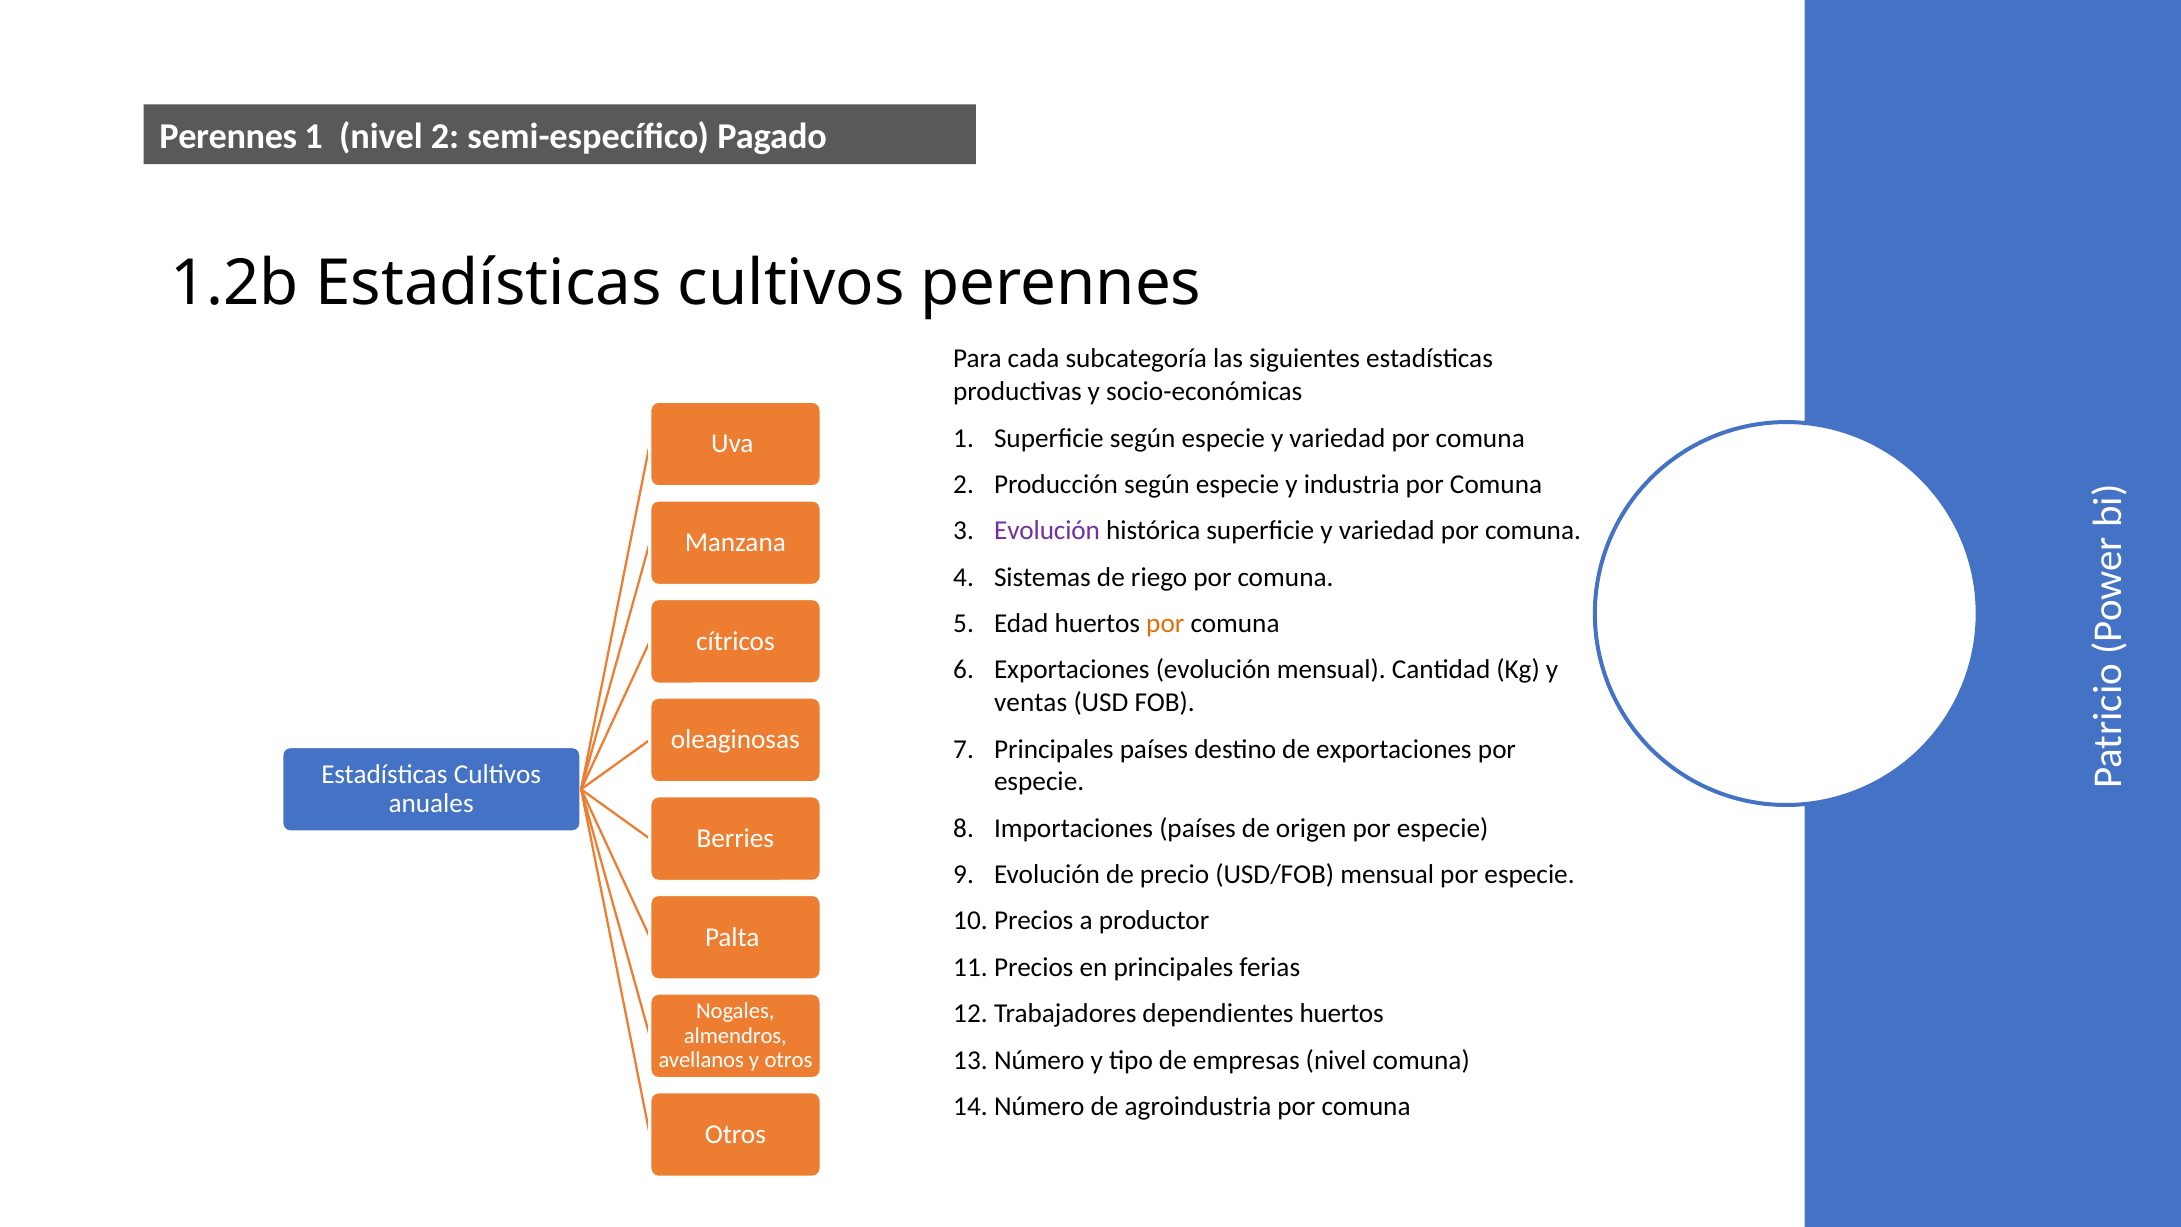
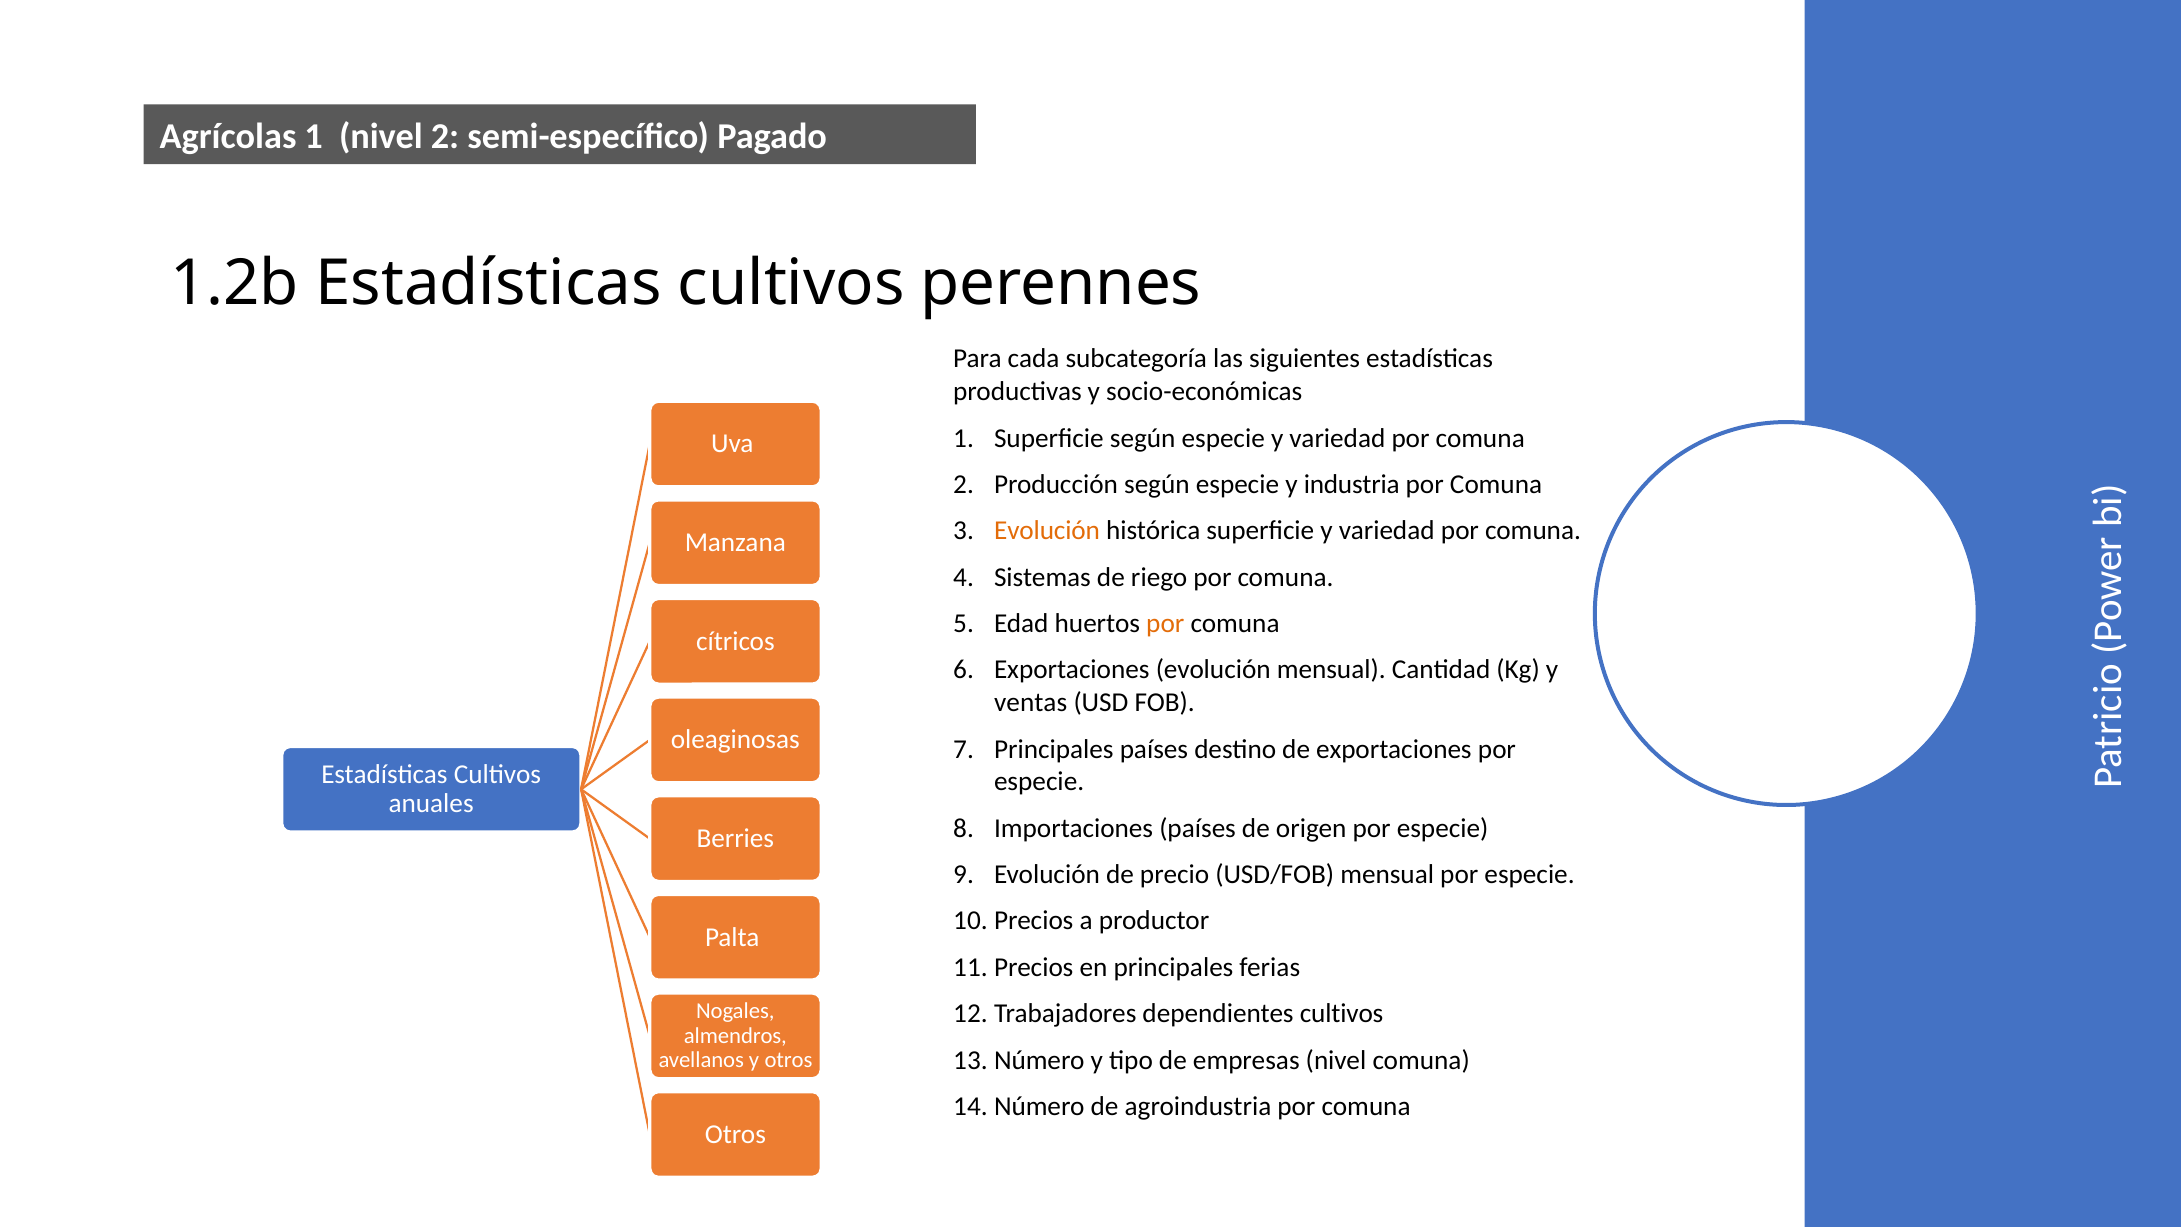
Perennes at (228, 137): Perennes -> Agrícolas
Evolución at (1047, 531) colour: purple -> orange
dependientes huertos: huertos -> cultivos
